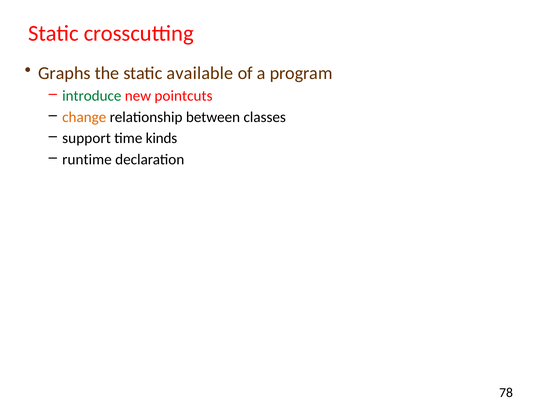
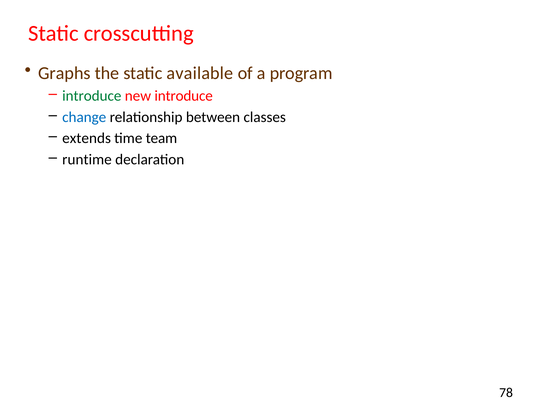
new pointcuts: pointcuts -> introduce
change colour: orange -> blue
support: support -> extends
kinds: kinds -> team
